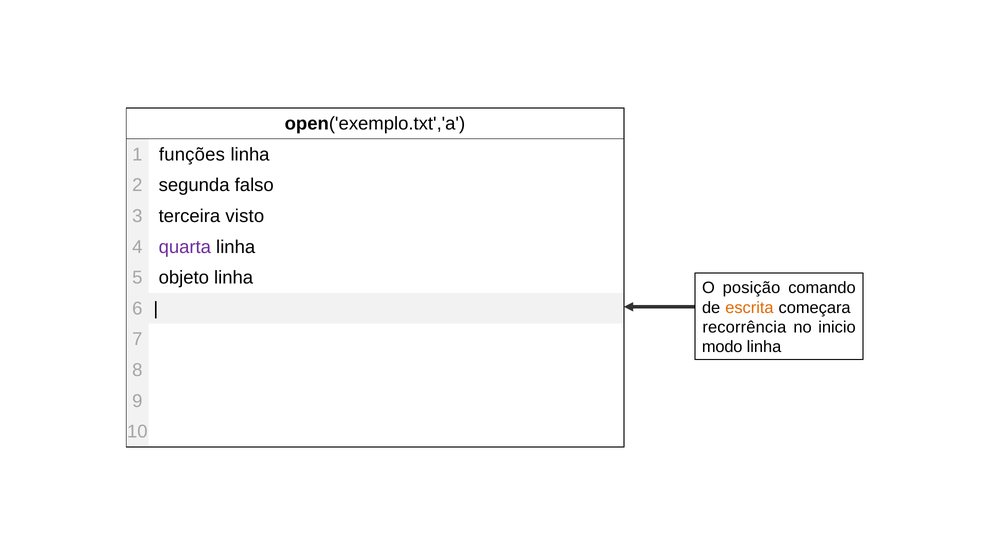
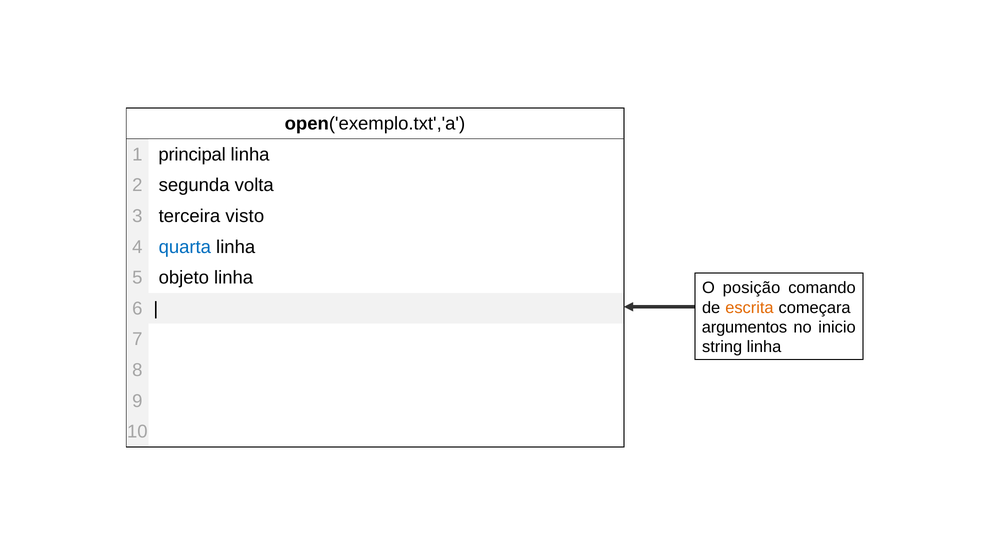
funções: funções -> principal
falso: falso -> volta
quarta colour: purple -> blue
recorrência: recorrência -> argumentos
modo: modo -> string
